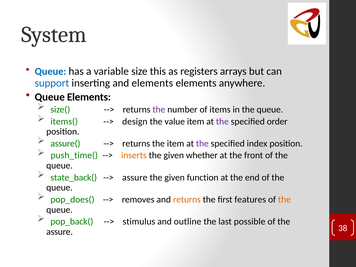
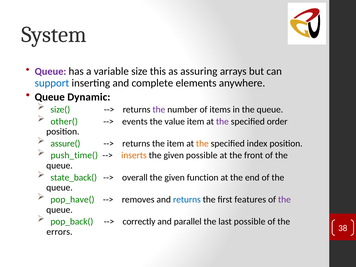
Queue at (51, 72) colour: blue -> purple
registers: registers -> assuring
and elements: elements -> complete
Queue Elements: Elements -> Dynamic
items(: items( -> other(
design: design -> events
the at (202, 143) colour: purple -> orange
given whether: whether -> possible
assure at (135, 177): assure -> overall
pop_does(: pop_does( -> pop_have(
returns at (187, 200) colour: orange -> blue
the at (284, 200) colour: orange -> purple
stimulus: stimulus -> correctly
outline: outline -> parallel
assure at (60, 232): assure -> errors
